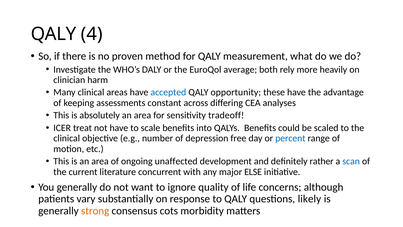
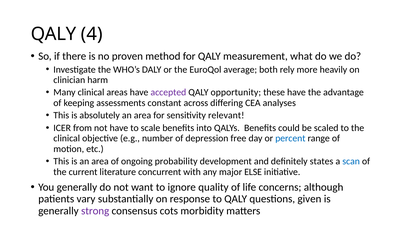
accepted colour: blue -> purple
tradeoff: tradeoff -> relevant
treat: treat -> from
unaffected: unaffected -> probability
rather: rather -> states
likely: likely -> given
strong colour: orange -> purple
